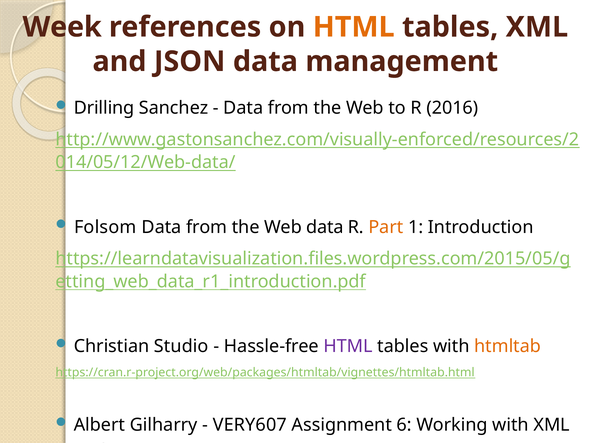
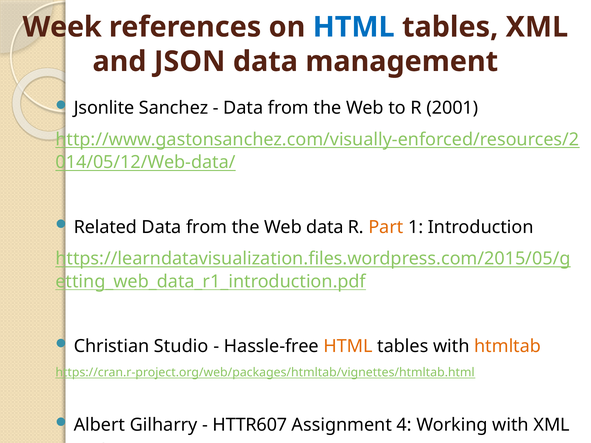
HTML at (354, 27) colour: orange -> blue
Drilling: Drilling -> Jsonlite
2016: 2016 -> 2001
Folsom: Folsom -> Related
HTML at (348, 347) colour: purple -> orange
VERY607: VERY607 -> HTTR607
6: 6 -> 4
